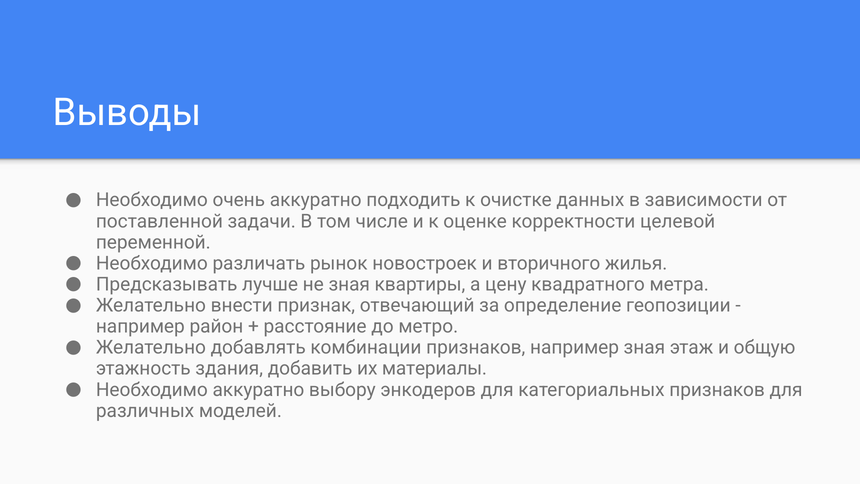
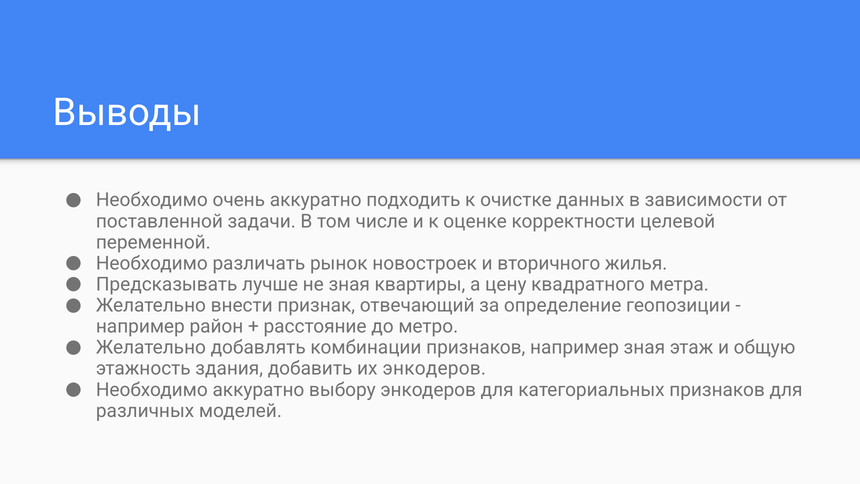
их материалы: материалы -> энкодеров
